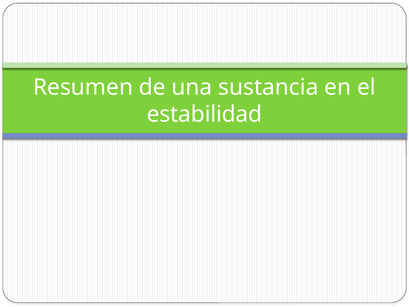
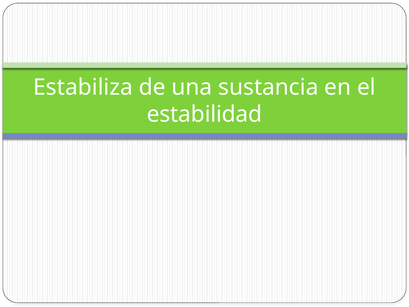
Resumen: Resumen -> Estabiliza
